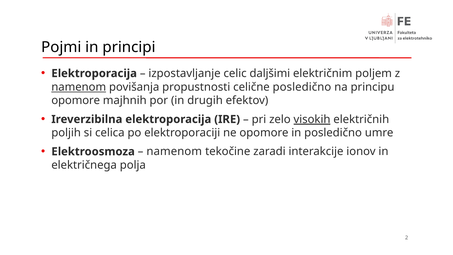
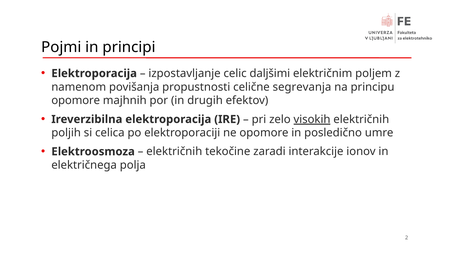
namenom at (79, 87) underline: present -> none
celične posledično: posledično -> segrevanja
namenom at (174, 151): namenom -> električnih
